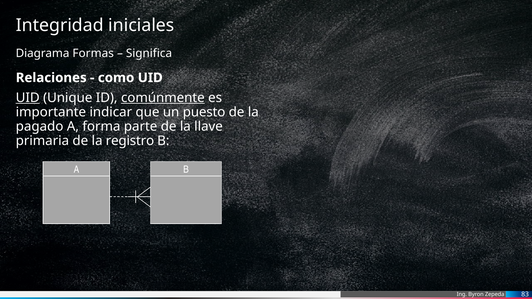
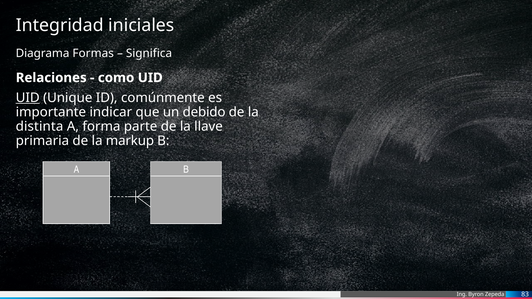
comúnmente underline: present -> none
puesto: puesto -> debido
pagado: pagado -> distinta
registro: registro -> markup
